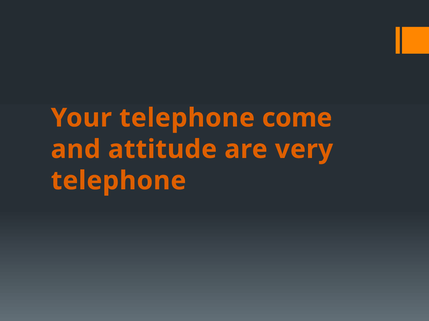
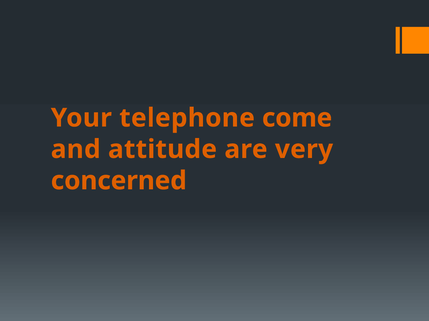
telephone at (119, 181): telephone -> concerned
